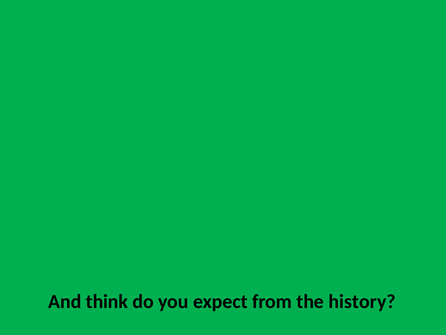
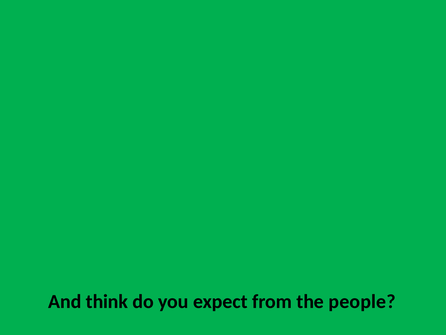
history: history -> people
